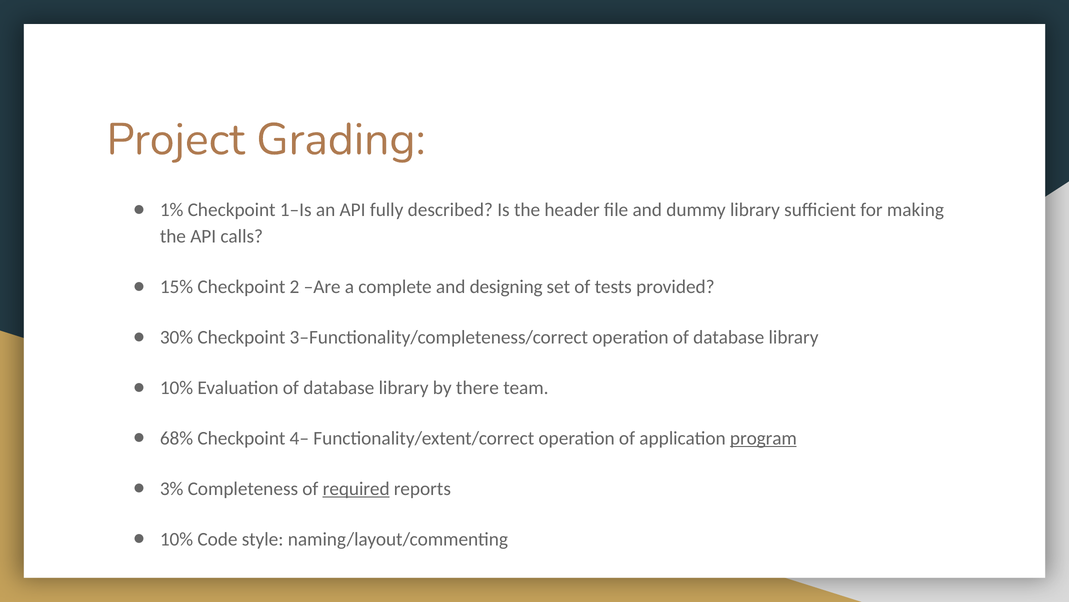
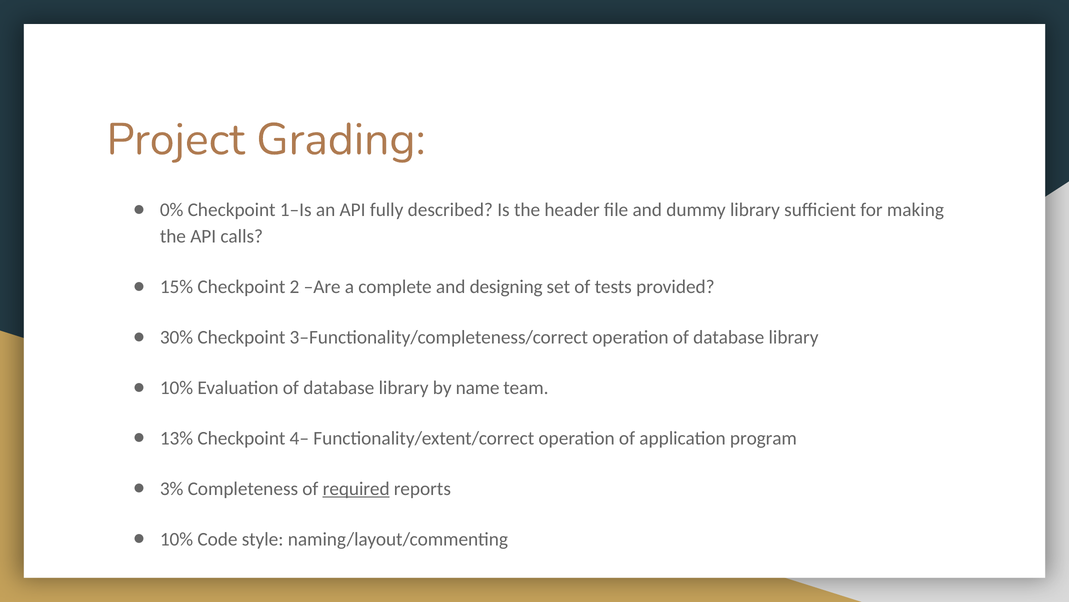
1%: 1% -> 0%
there: there -> name
68%: 68% -> 13%
program underline: present -> none
